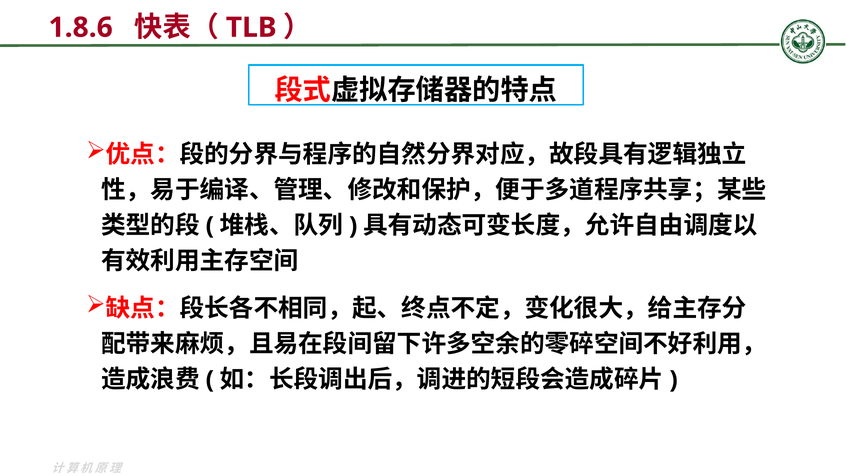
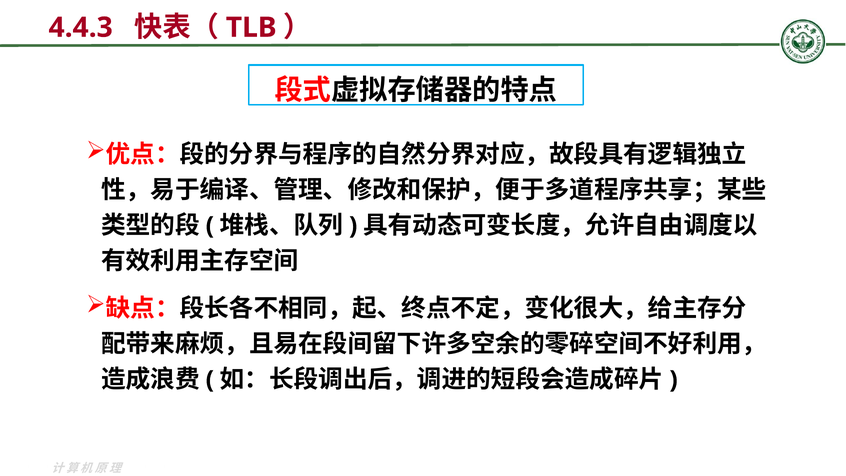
1.8.6: 1.8.6 -> 4.4.3
